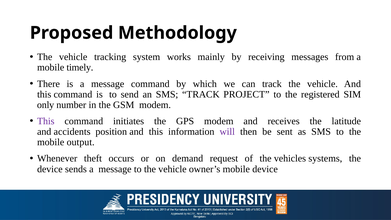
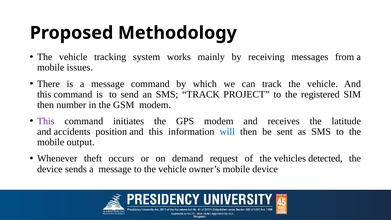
timely: timely -> issues
only at (46, 105): only -> then
will colour: purple -> blue
systems: systems -> detected
